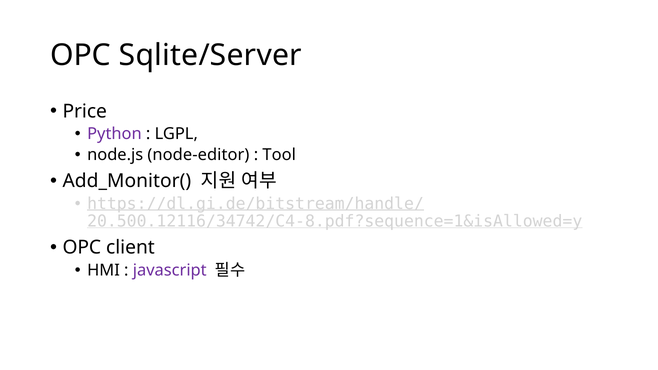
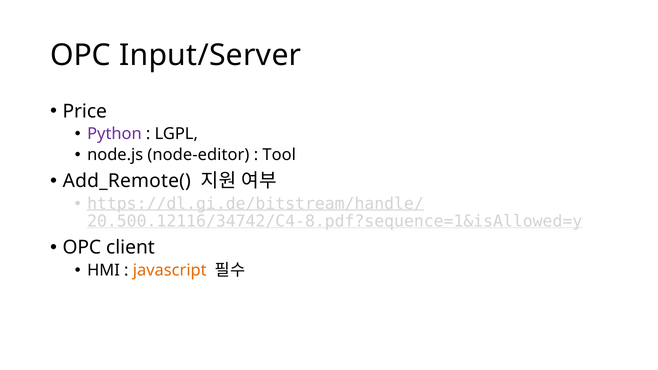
Sqlite/Server: Sqlite/Server -> Input/Server
Add_Monitor(: Add_Monitor( -> Add_Remote(
javascript colour: purple -> orange
